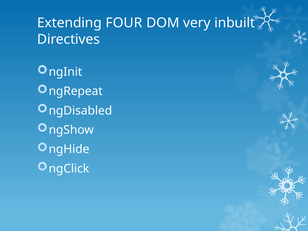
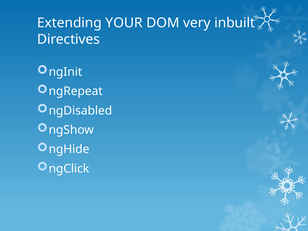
FOUR: FOUR -> YOUR
